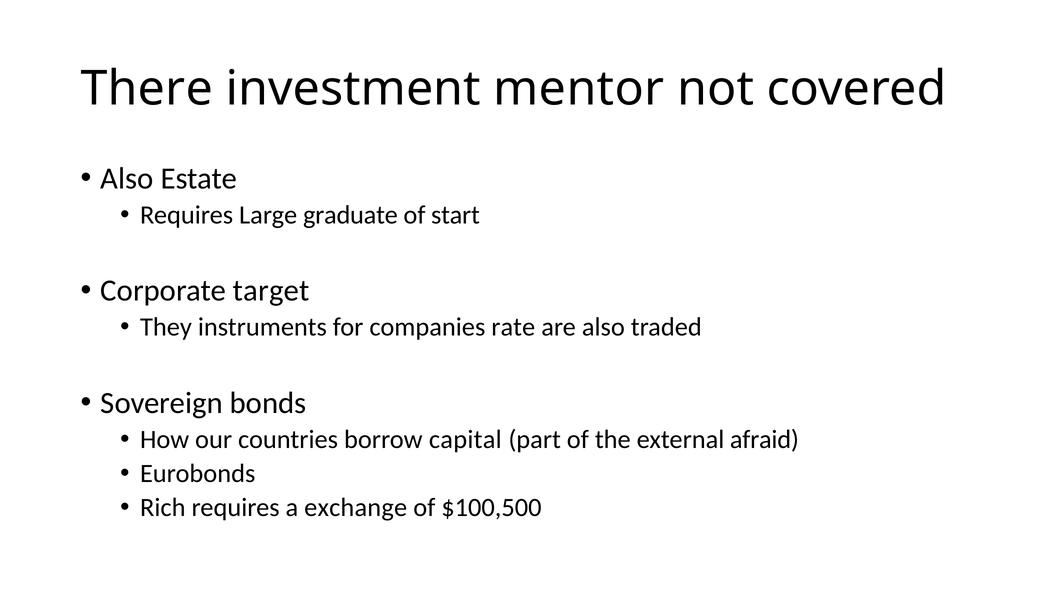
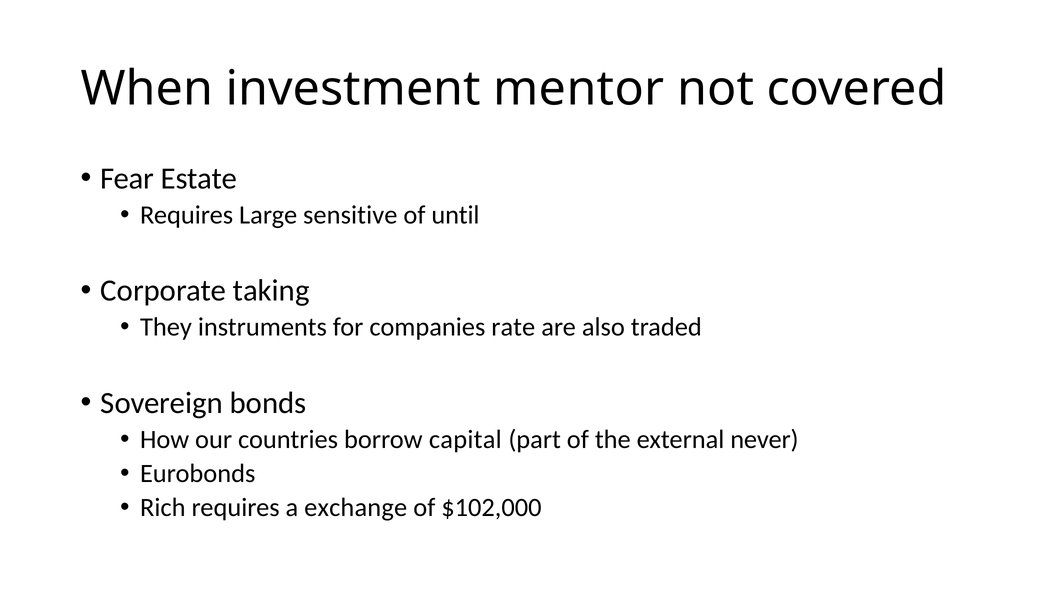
There: There -> When
Also at (127, 179): Also -> Fear
graduate: graduate -> sensitive
start: start -> until
target: target -> taking
afraid: afraid -> never
$100,500: $100,500 -> $102,000
